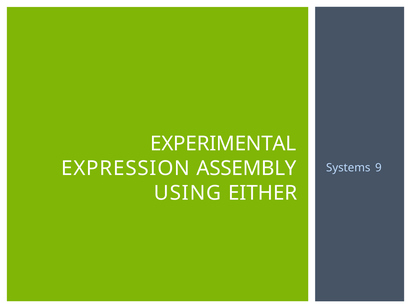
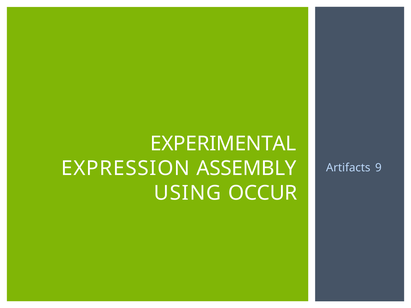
Systems: Systems -> Artifacts
EITHER: EITHER -> OCCUR
